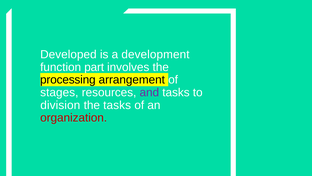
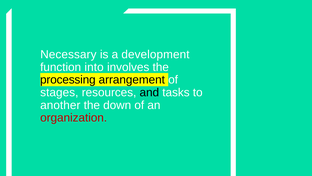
Developed: Developed -> Necessary
part: part -> into
and colour: purple -> black
division: division -> another
the tasks: tasks -> down
